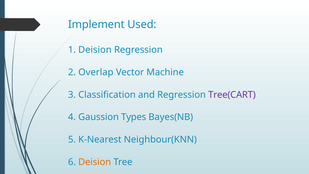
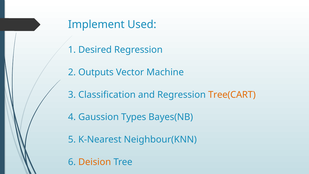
1 Deision: Deision -> Desired
Overlap: Overlap -> Outputs
Tree(CART colour: purple -> orange
